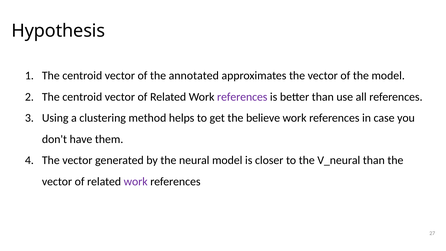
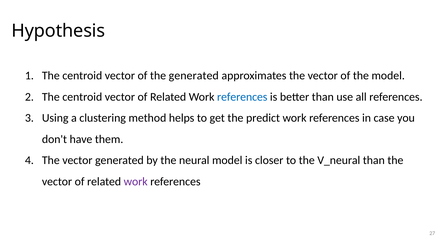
the annotated: annotated -> generated
references at (242, 97) colour: purple -> blue
believe: believe -> predict
